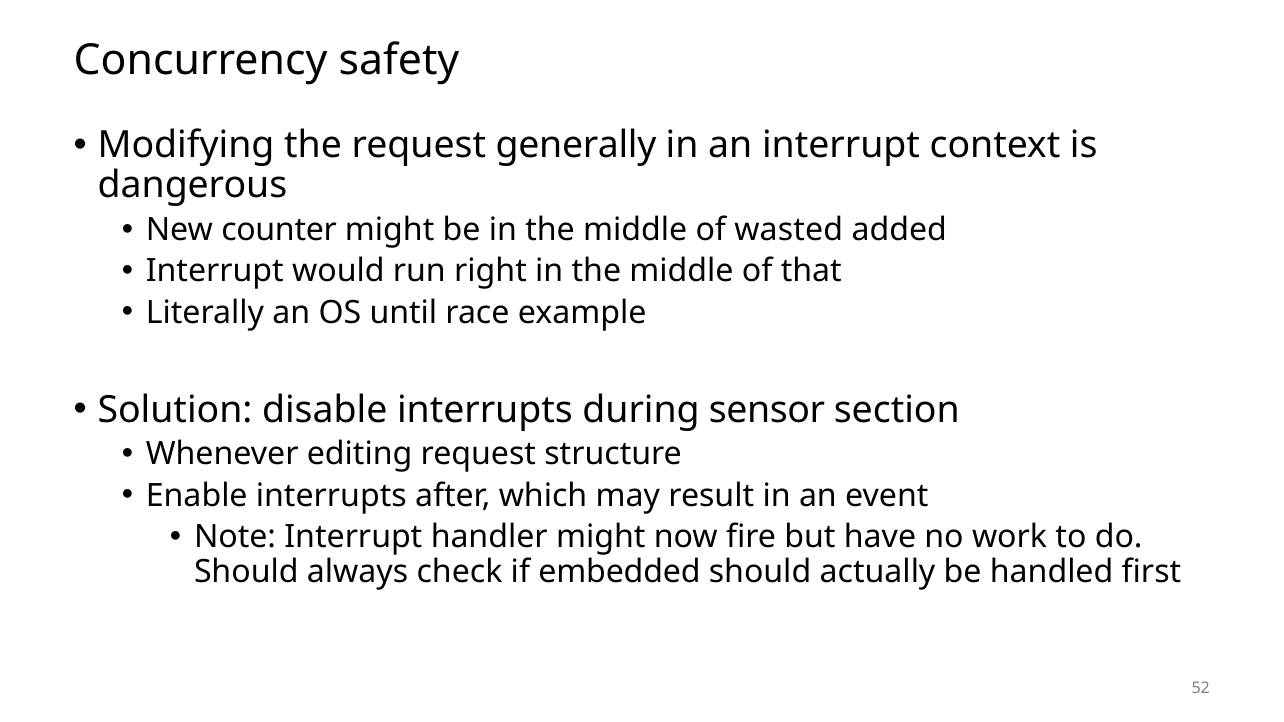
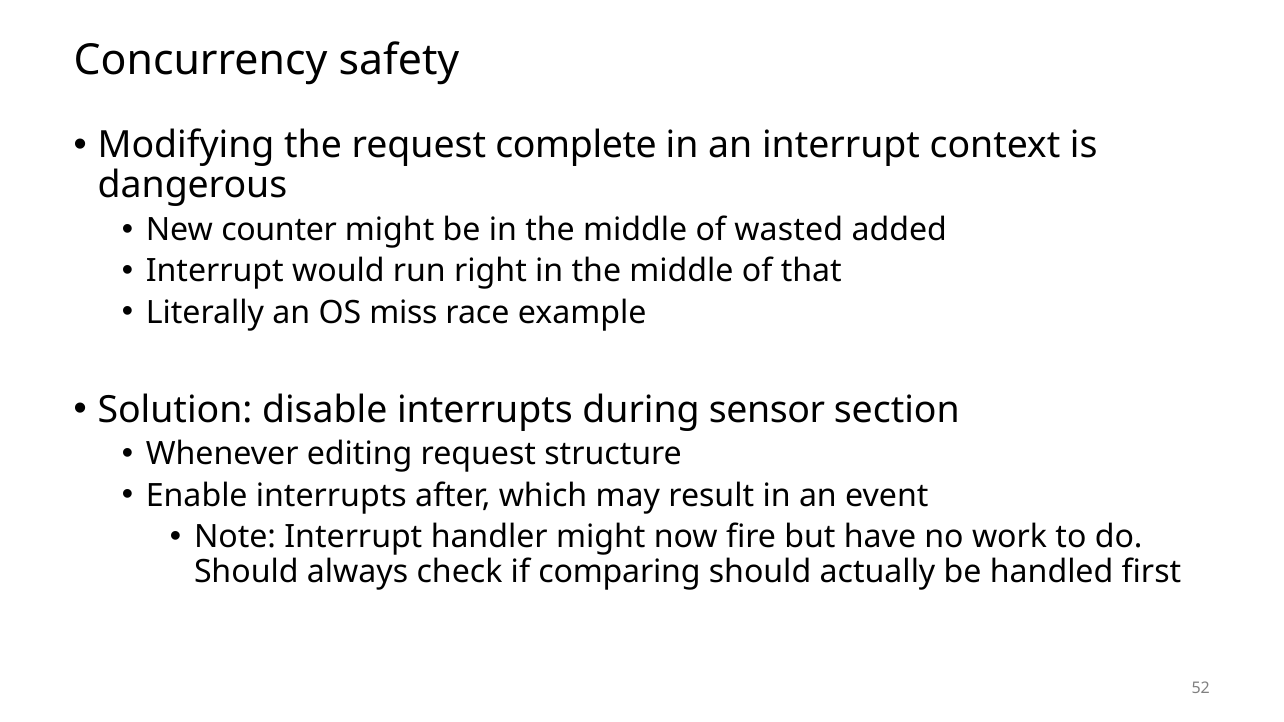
generally: generally -> complete
until: until -> miss
embedded: embedded -> comparing
